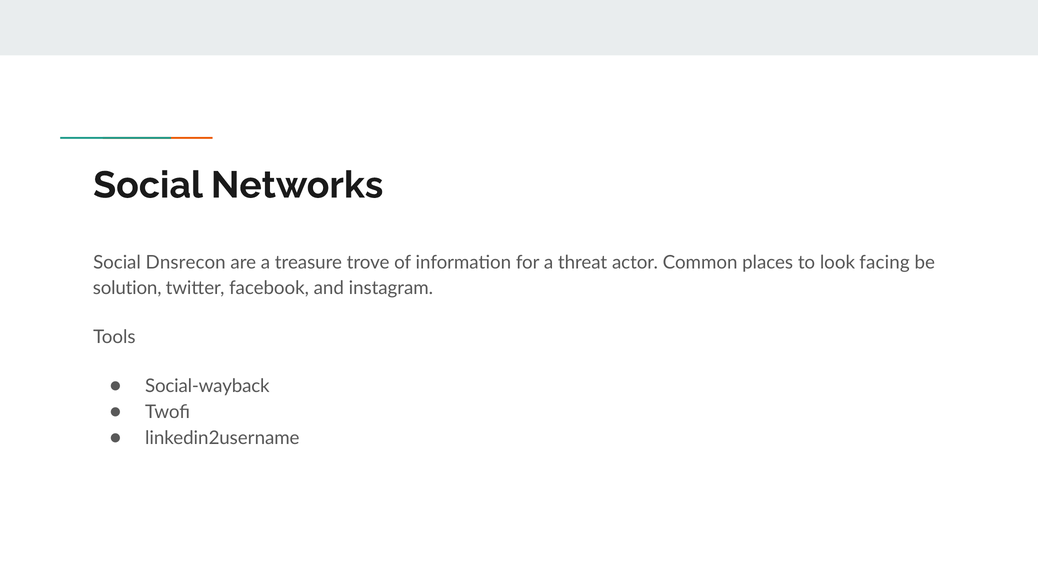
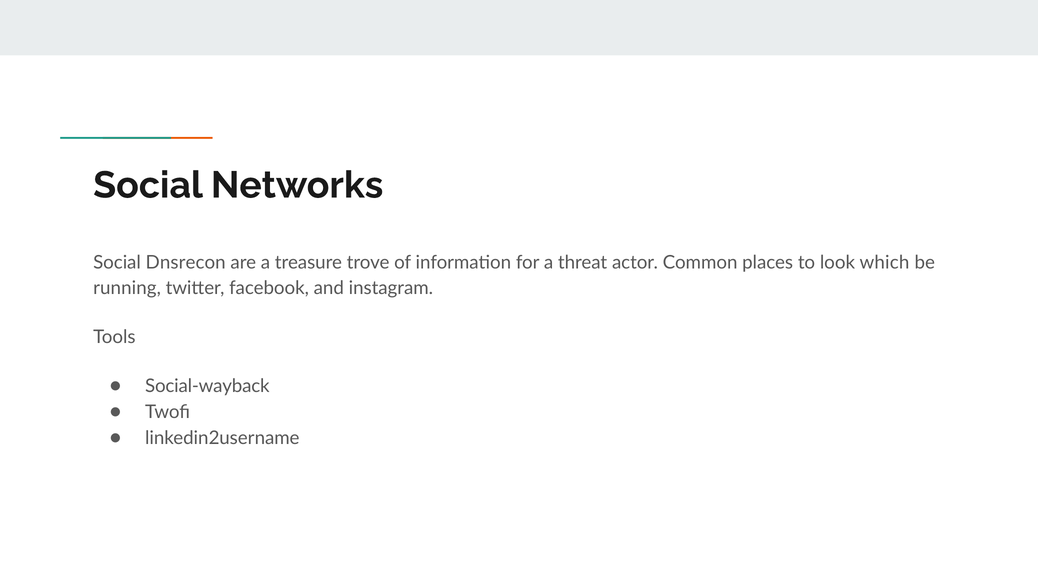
facing: facing -> which
solution: solution -> running
